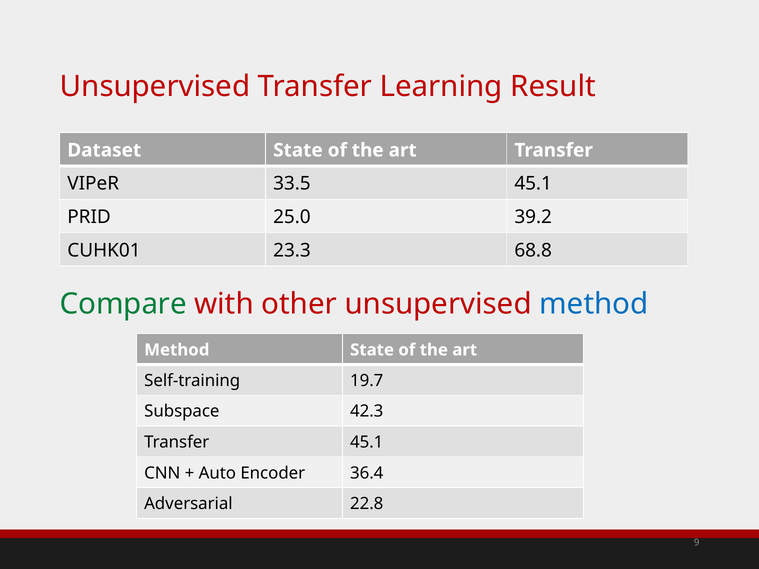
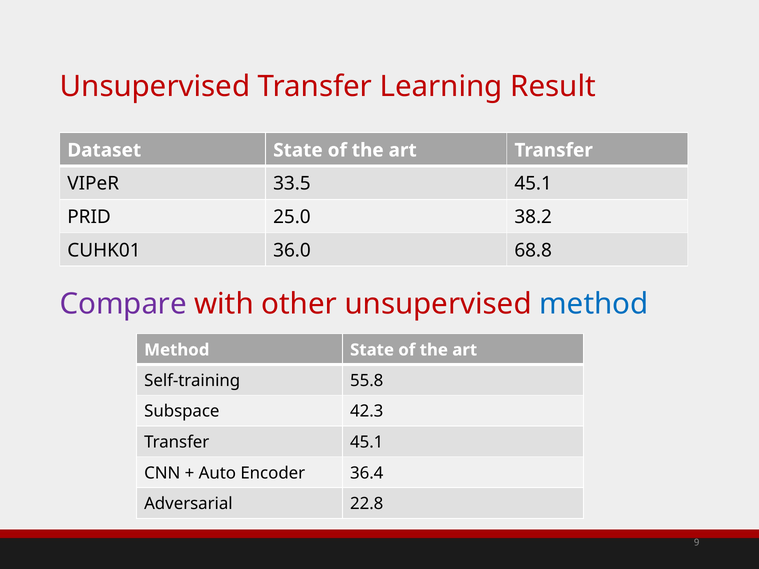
39.2: 39.2 -> 38.2
23.3: 23.3 -> 36.0
Compare colour: green -> purple
19.7: 19.7 -> 55.8
